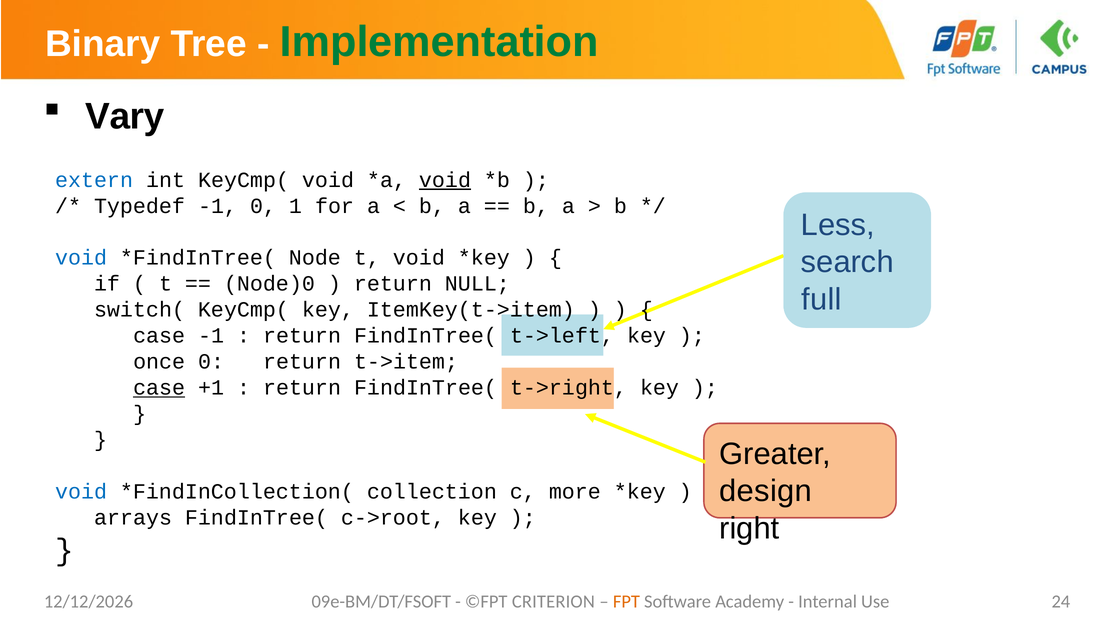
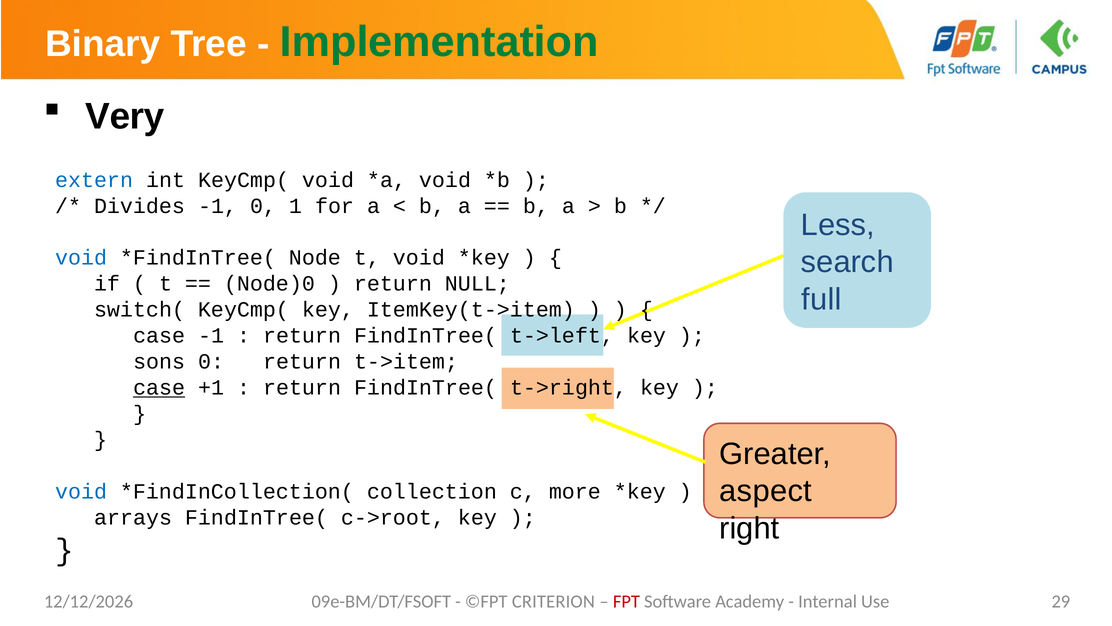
Vary: Vary -> Very
void at (445, 180) underline: present -> none
Typedef: Typedef -> Divides
once: once -> sons
design: design -> aspect
FPT colour: orange -> red
24: 24 -> 29
